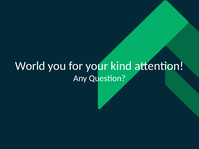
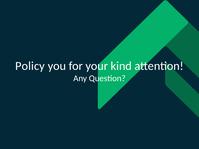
World: World -> Policy
